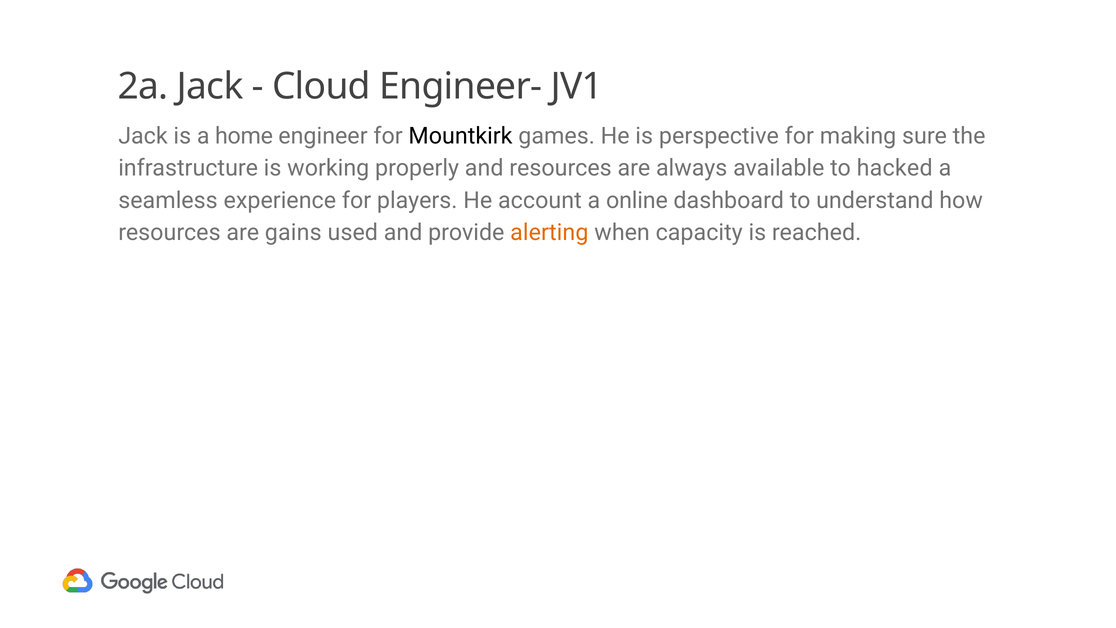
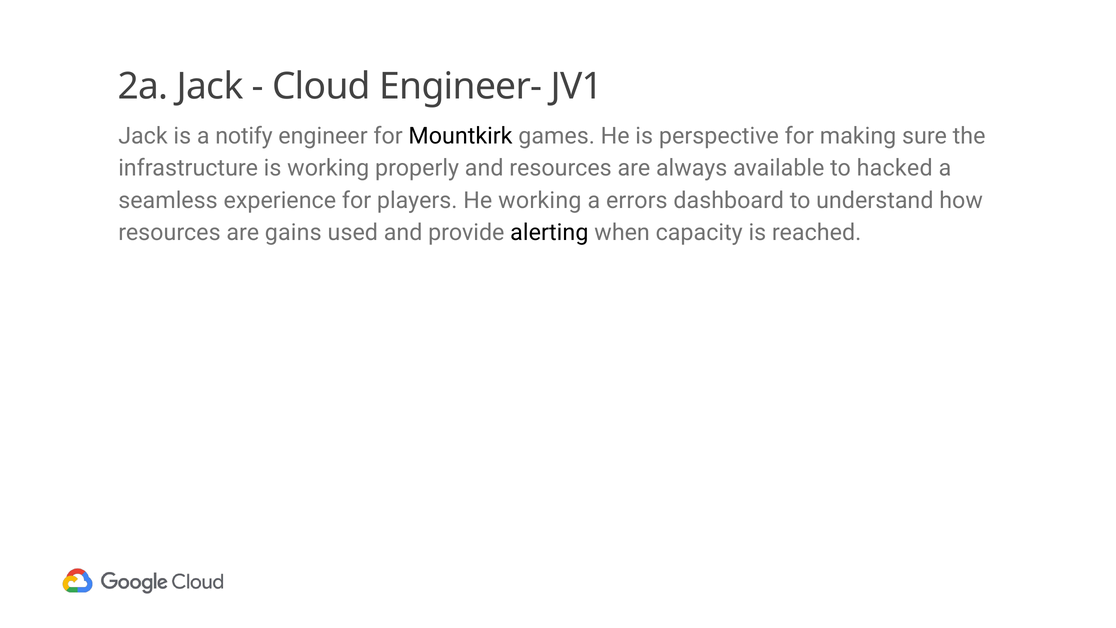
home: home -> notify
He account: account -> working
online: online -> errors
alerting colour: orange -> black
